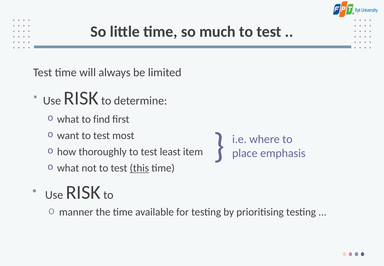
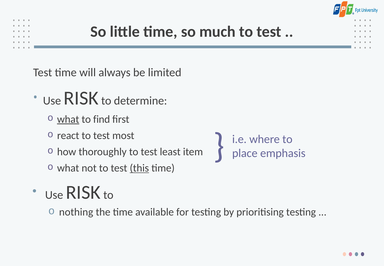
what at (68, 119) underline: none -> present
want: want -> react
manner: manner -> nothing
